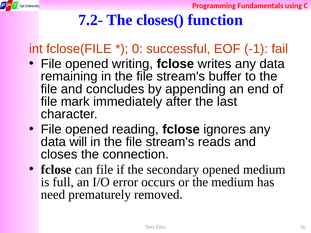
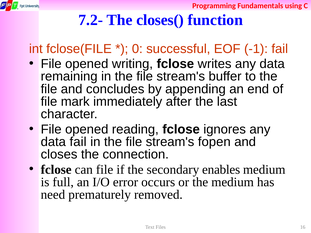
data will: will -> fail
reads: reads -> fopen
secondary opened: opened -> enables
